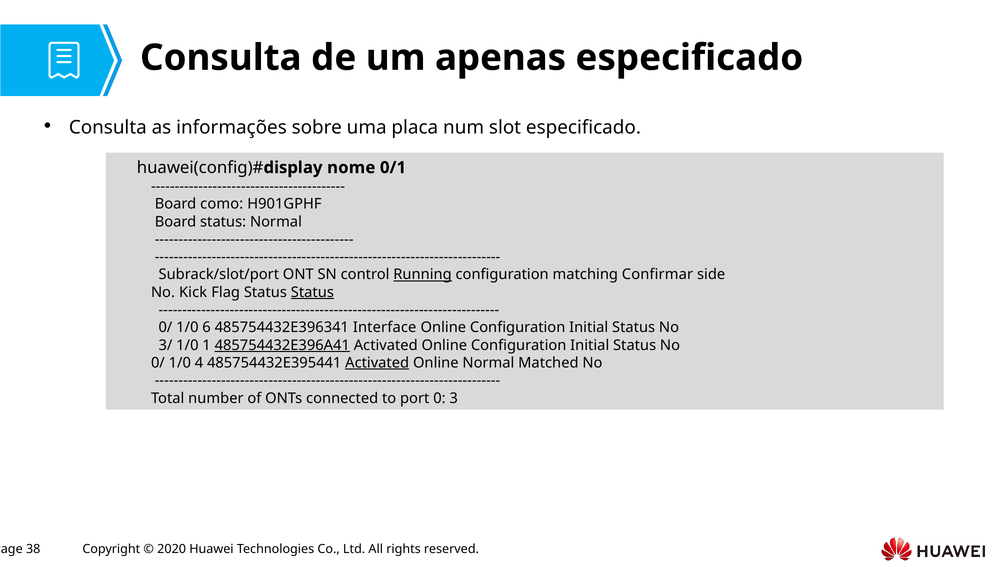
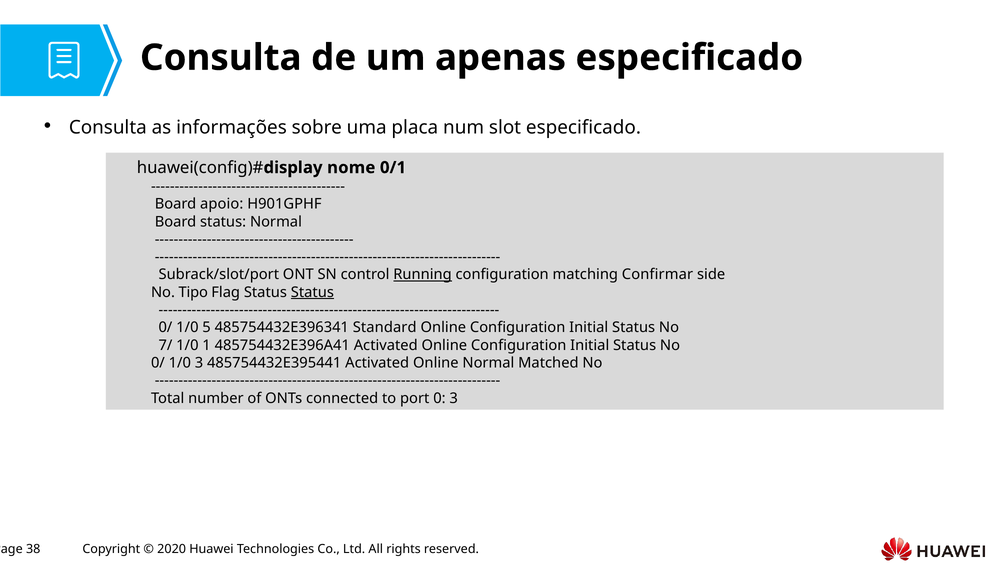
como: como -> apoio
Kick: Kick -> Tipo
6: 6 -> 5
Interface: Interface -> Standard
3/: 3/ -> 7/
485754432E396A41 underline: present -> none
1/0 4: 4 -> 3
Activated at (377, 362) underline: present -> none
